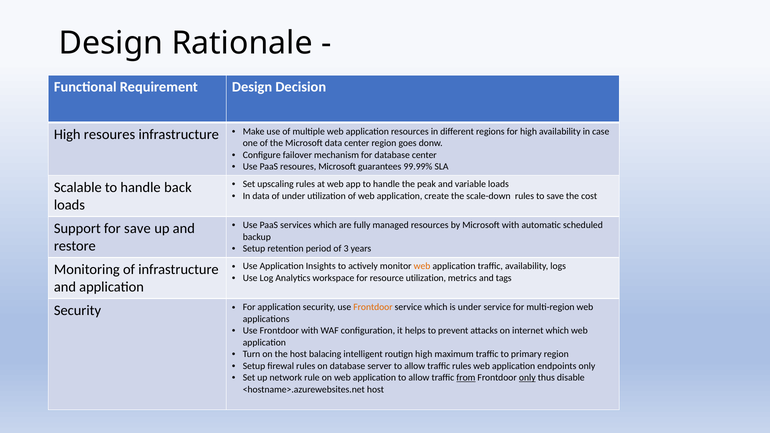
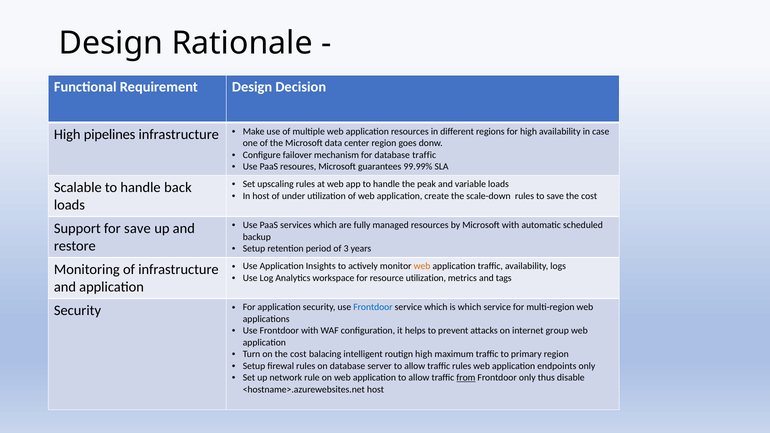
High resoures: resoures -> pipelines
database center: center -> traffic
In data: data -> host
Frontdoor at (373, 307) colour: orange -> blue
is under: under -> which
internet which: which -> group
on the host: host -> cost
only at (527, 378) underline: present -> none
